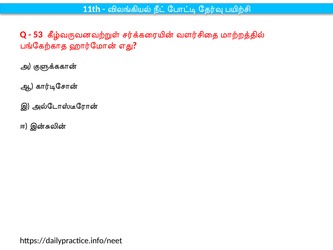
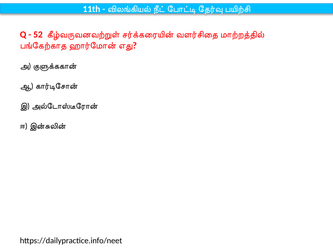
53: 53 -> 52
